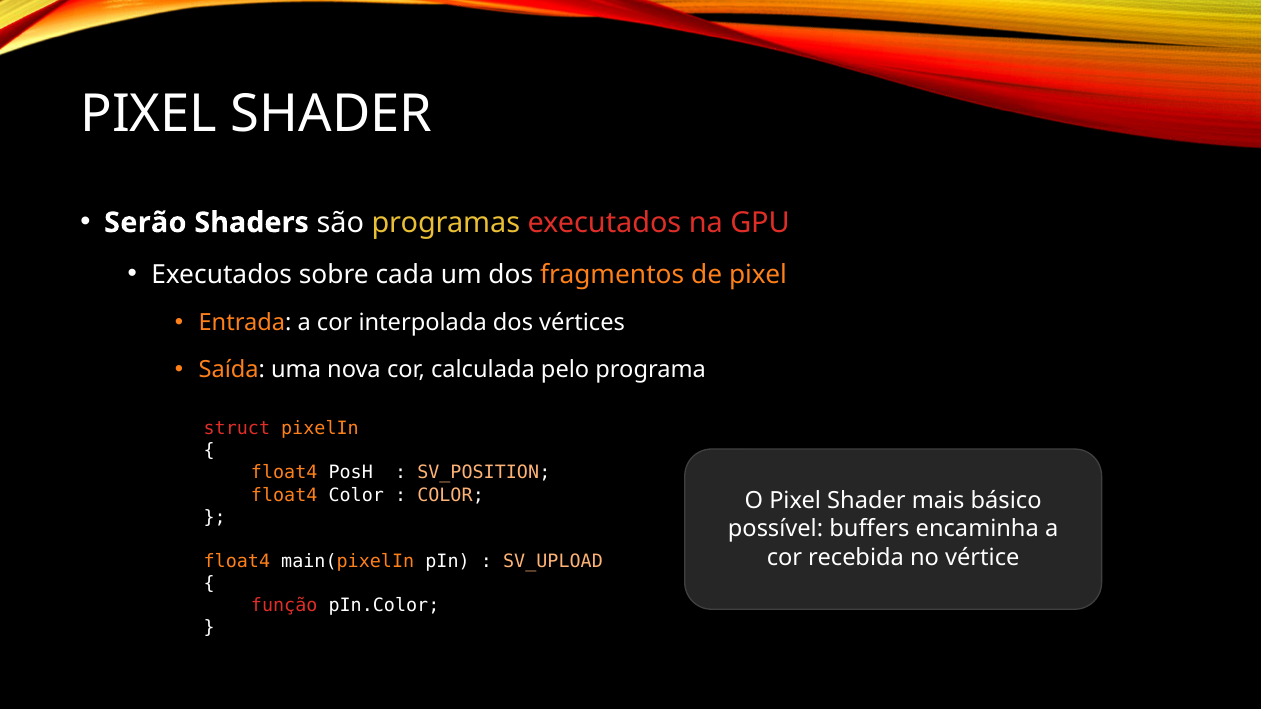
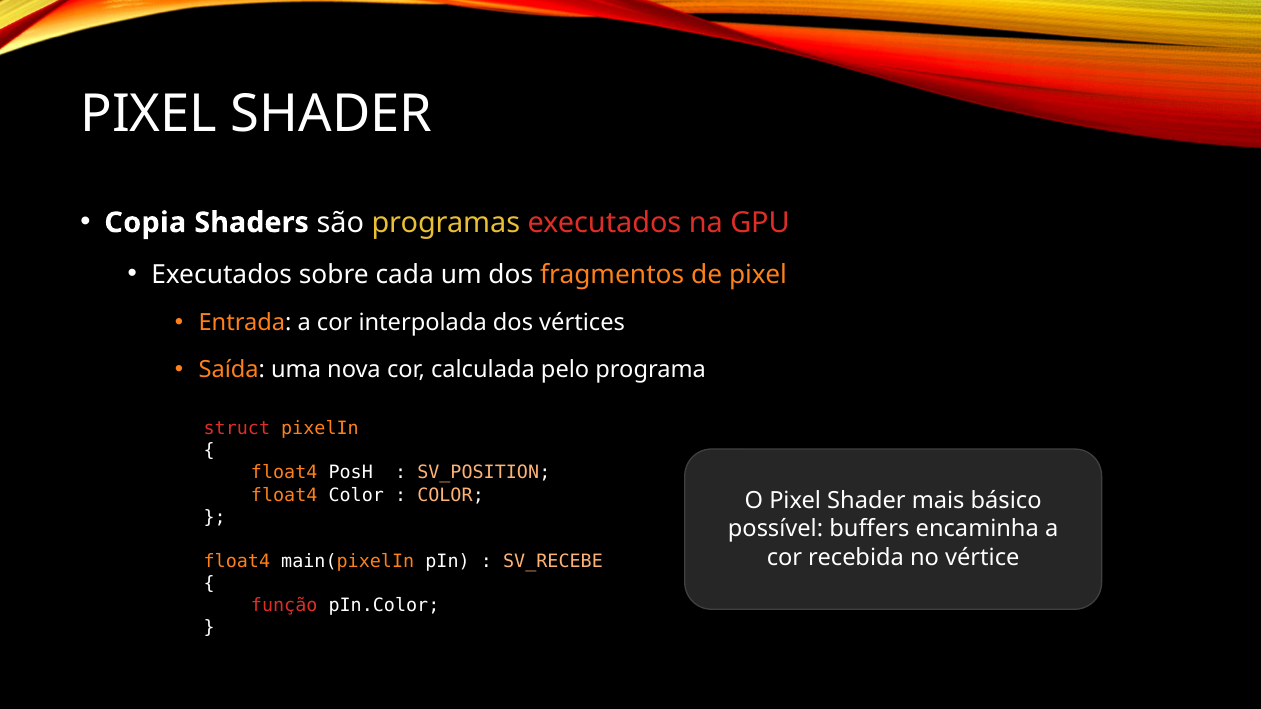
Serão: Serão -> Copia
SV_UPLOAD: SV_UPLOAD -> SV_RECEBE
